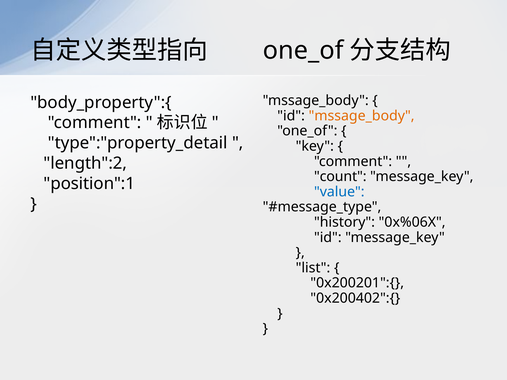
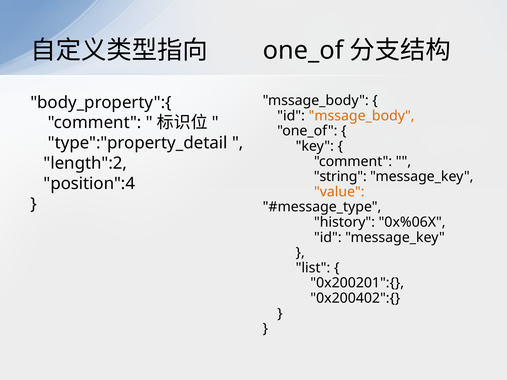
count: count -> string
position":1: position":1 -> position":4
value colour: blue -> orange
